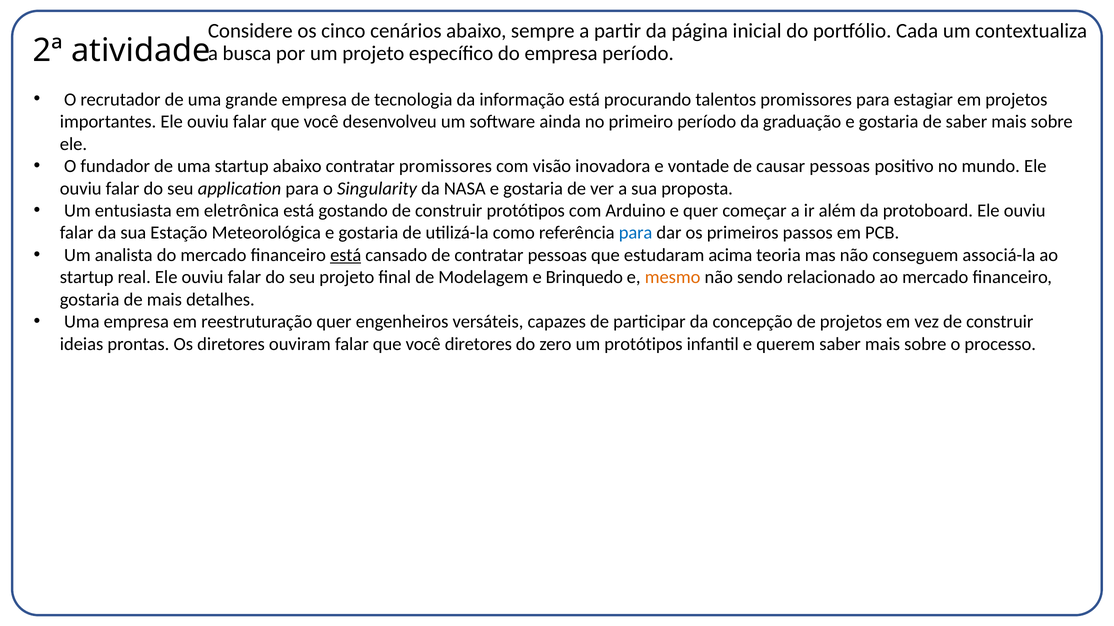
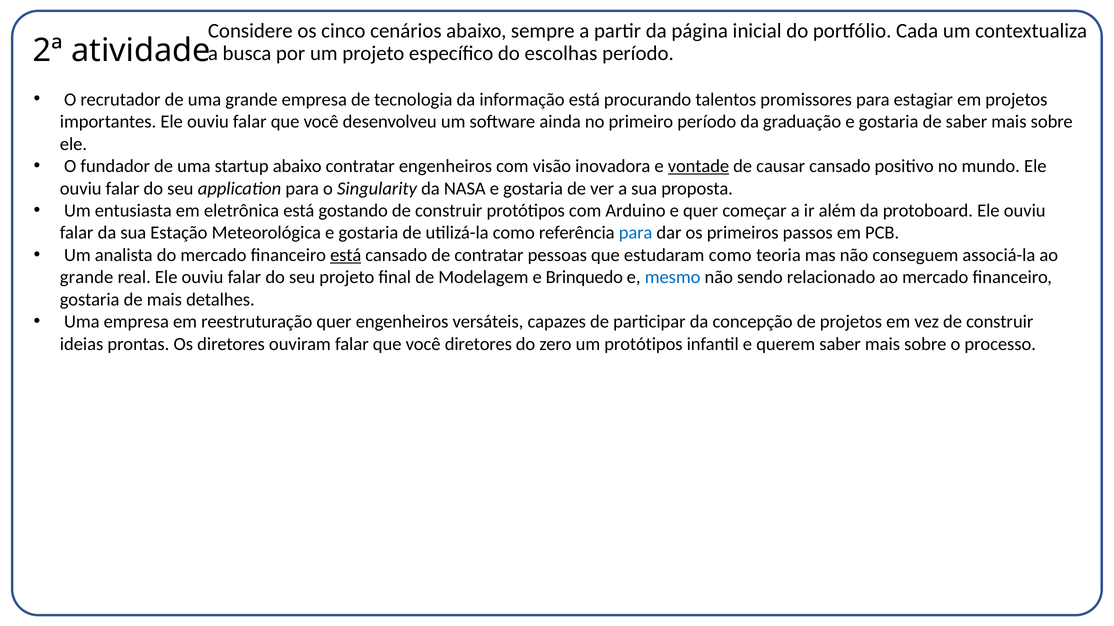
do empresa: empresa -> escolhas
contratar promissores: promissores -> engenheiros
vontade underline: none -> present
causar pessoas: pessoas -> cansado
estudaram acima: acima -> como
startup at (87, 278): startup -> grande
mesmo colour: orange -> blue
